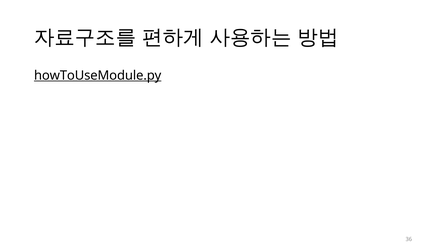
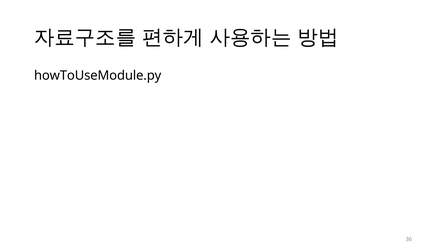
howToUseModule.py underline: present -> none
